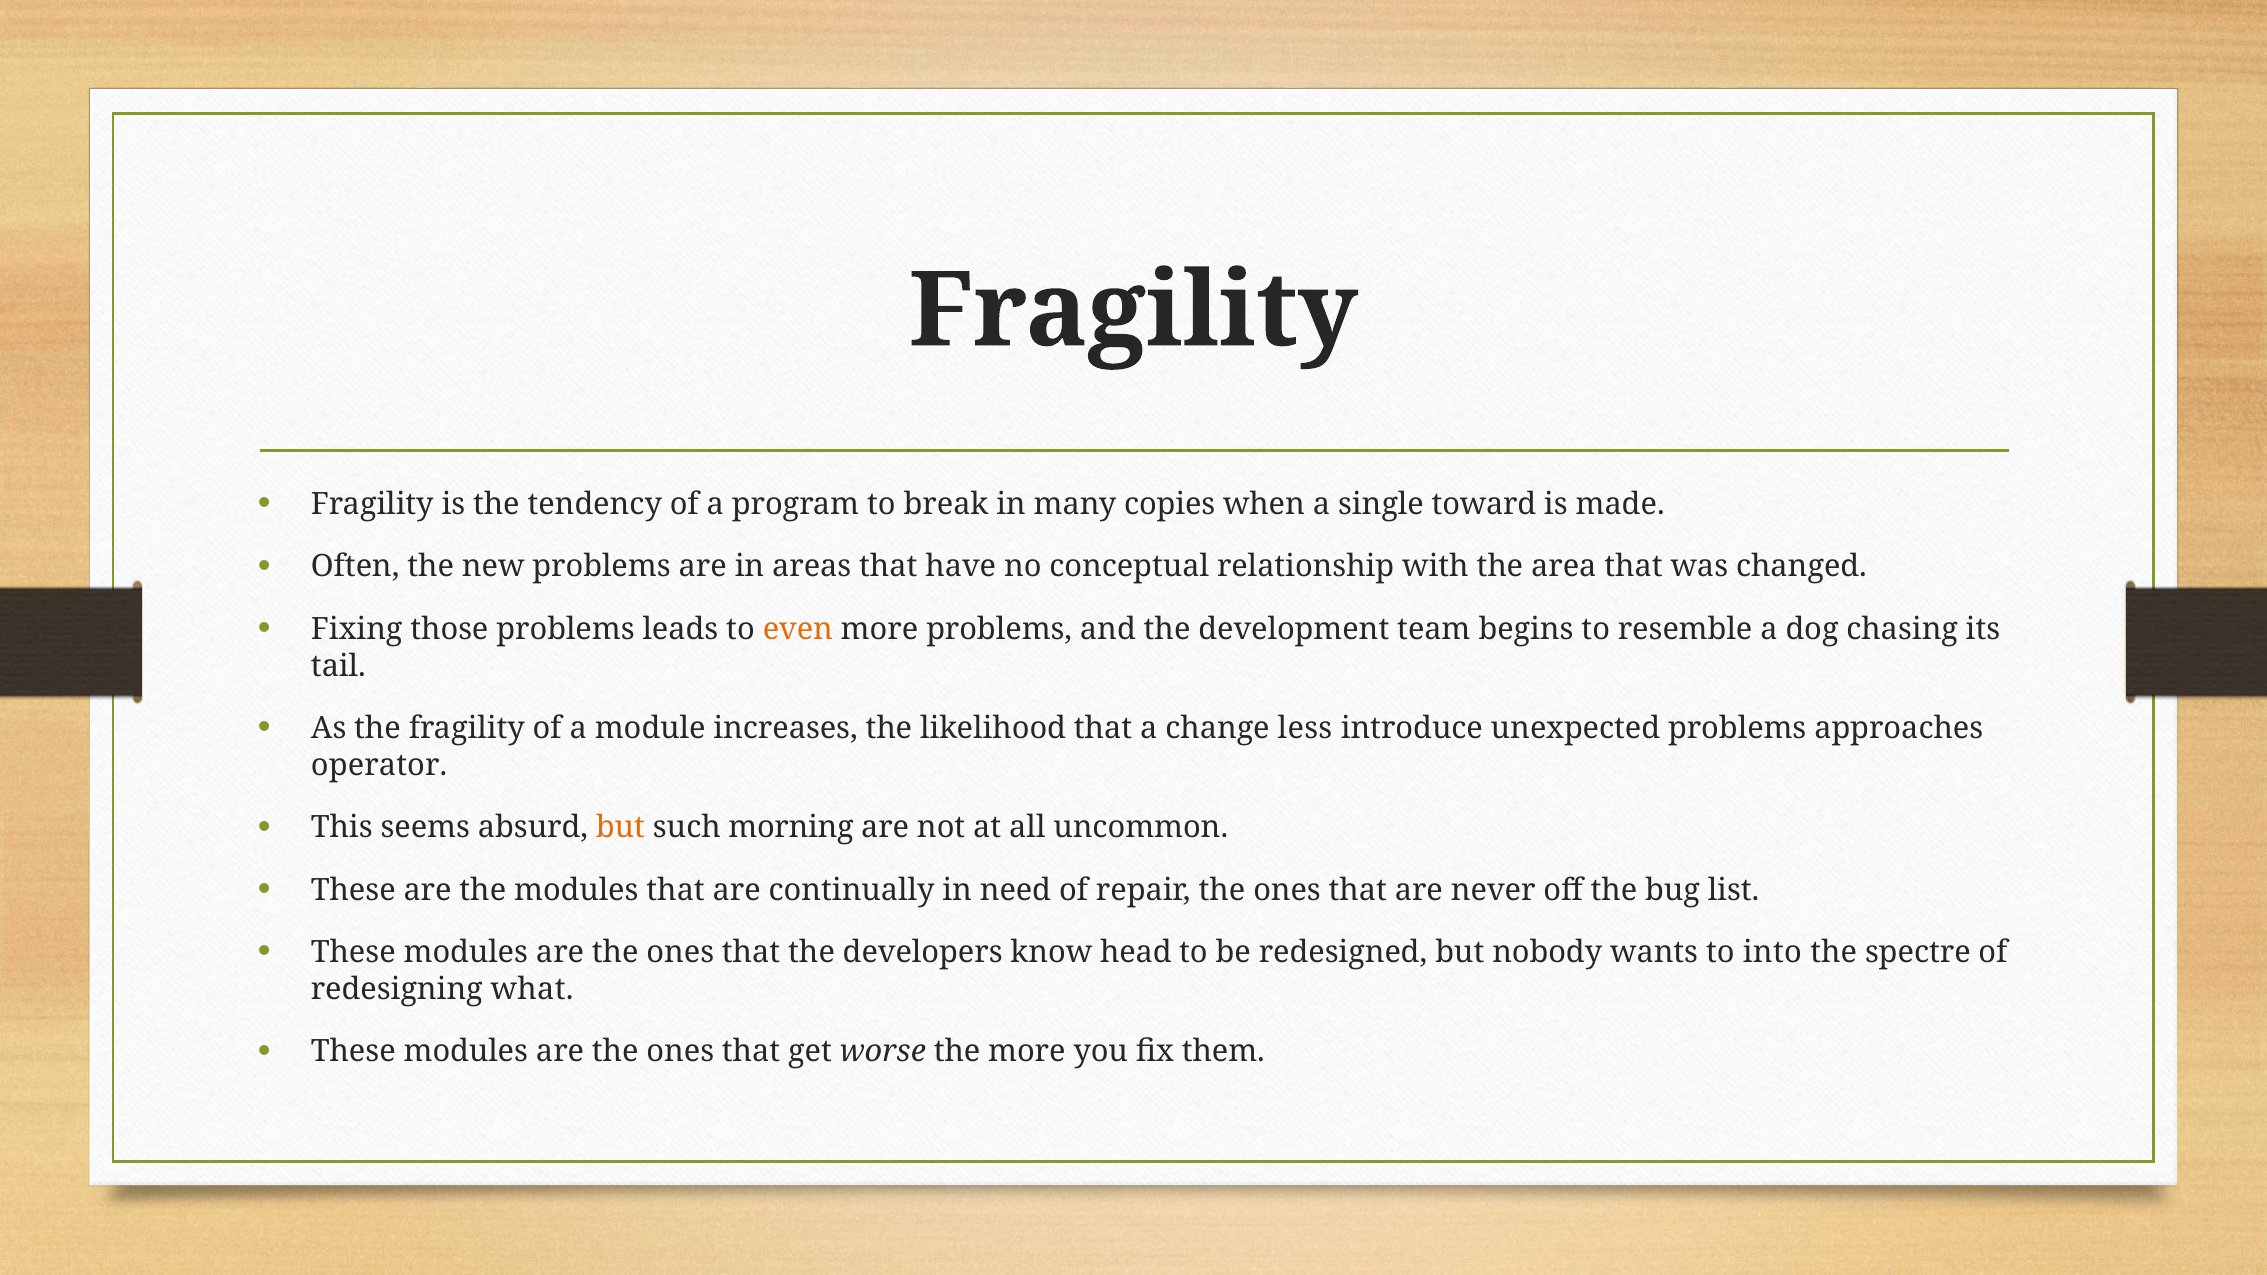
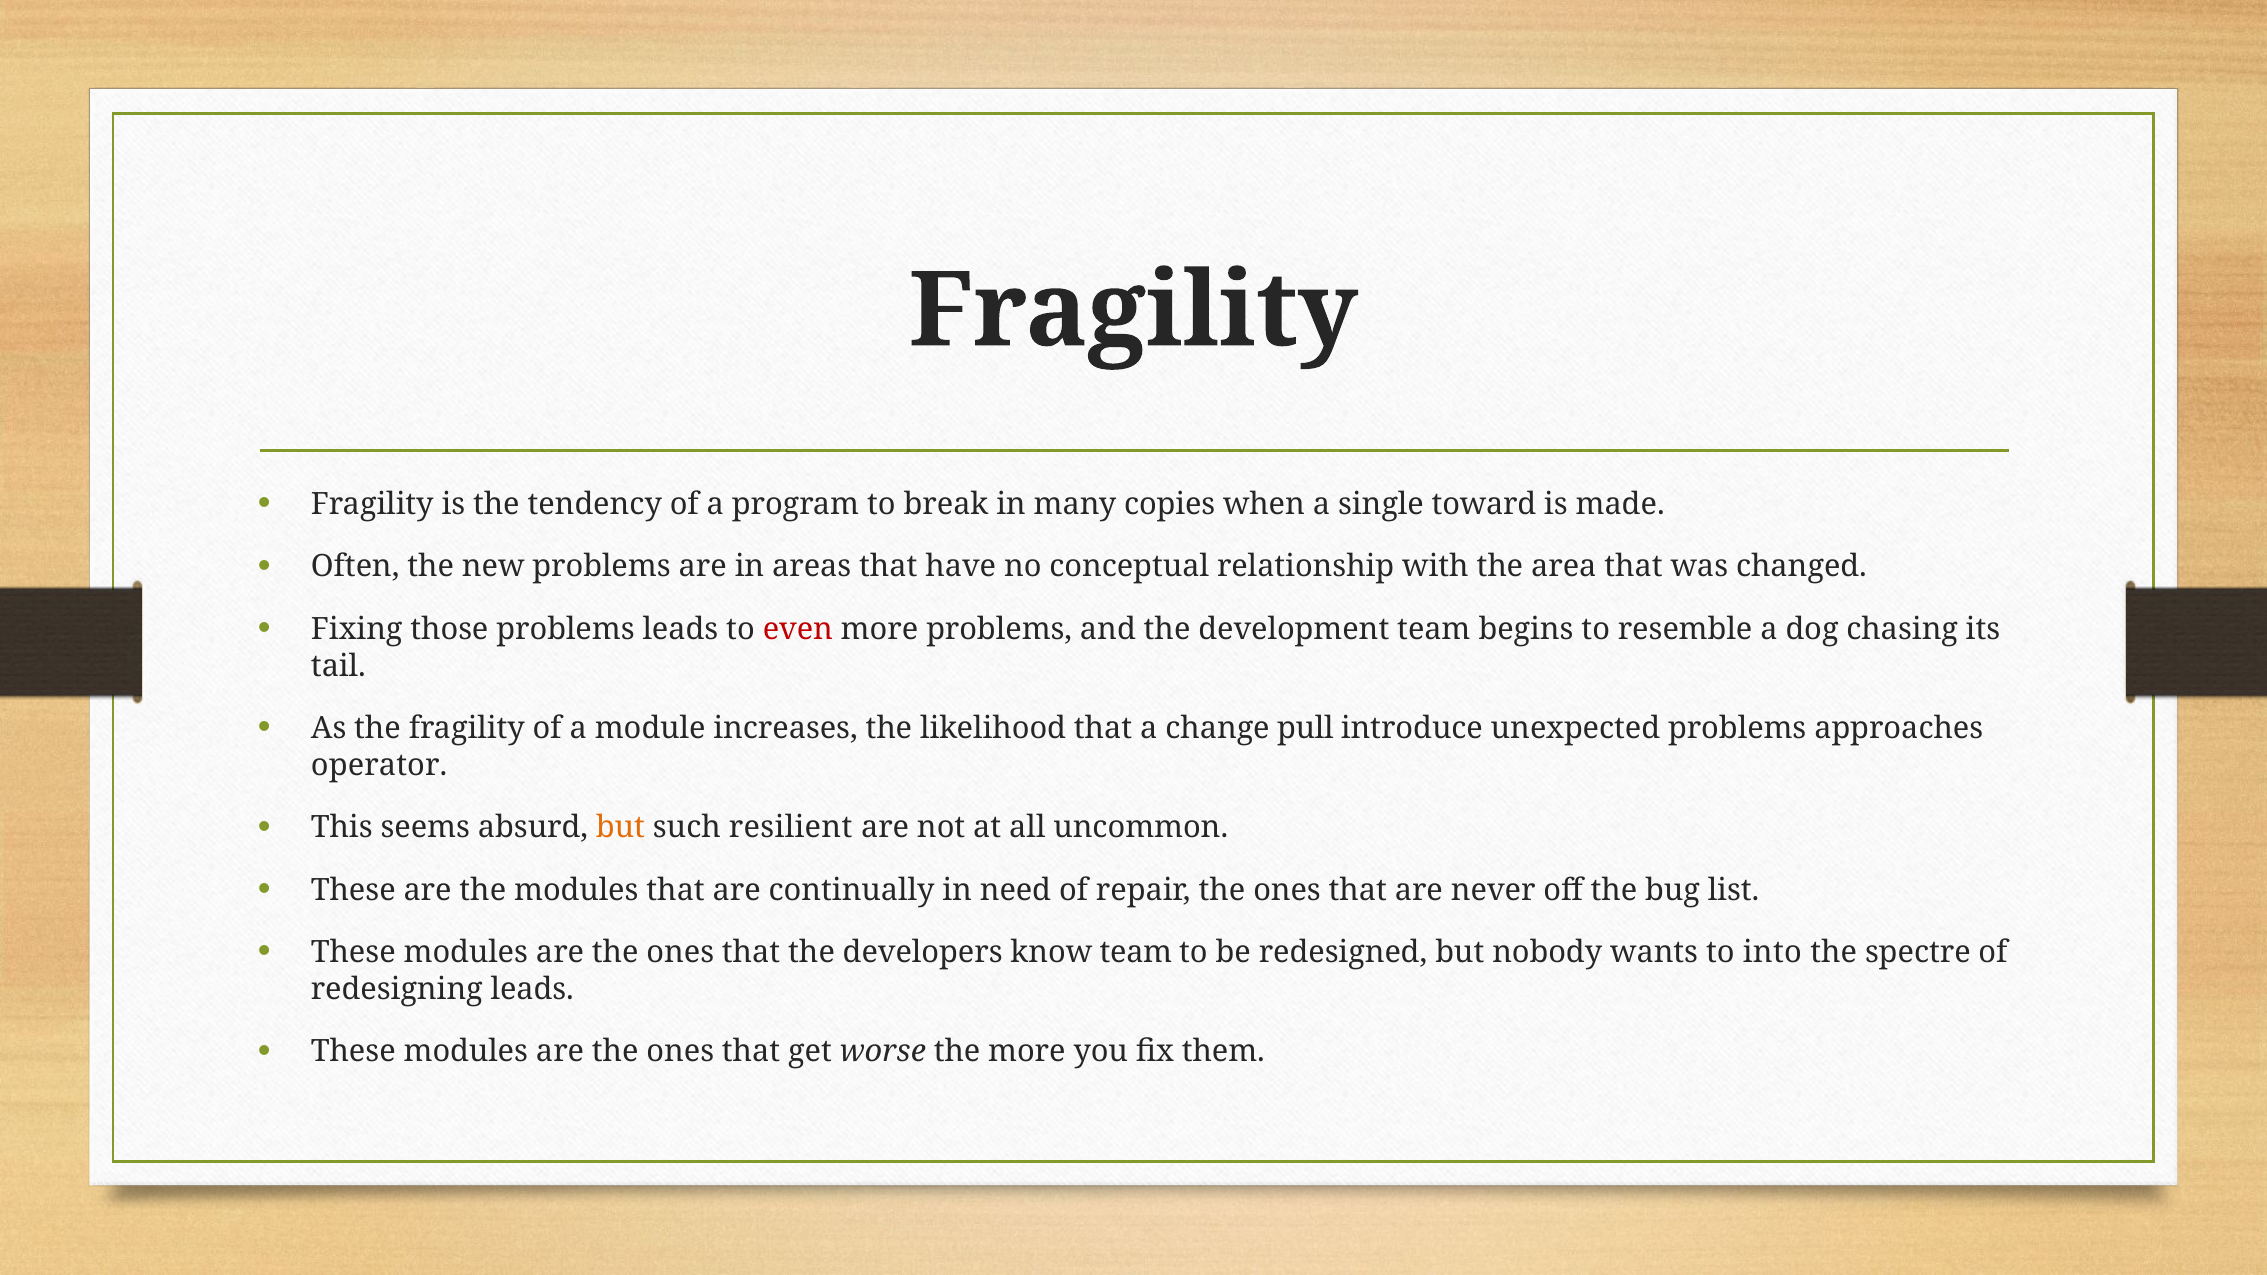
even colour: orange -> red
less: less -> pull
morning: morning -> resilient
know head: head -> team
redesigning what: what -> leads
